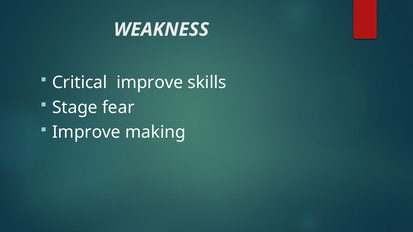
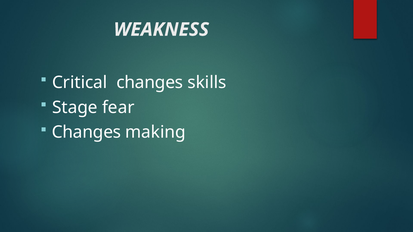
Critical improve: improve -> changes
Improve at (86, 132): Improve -> Changes
